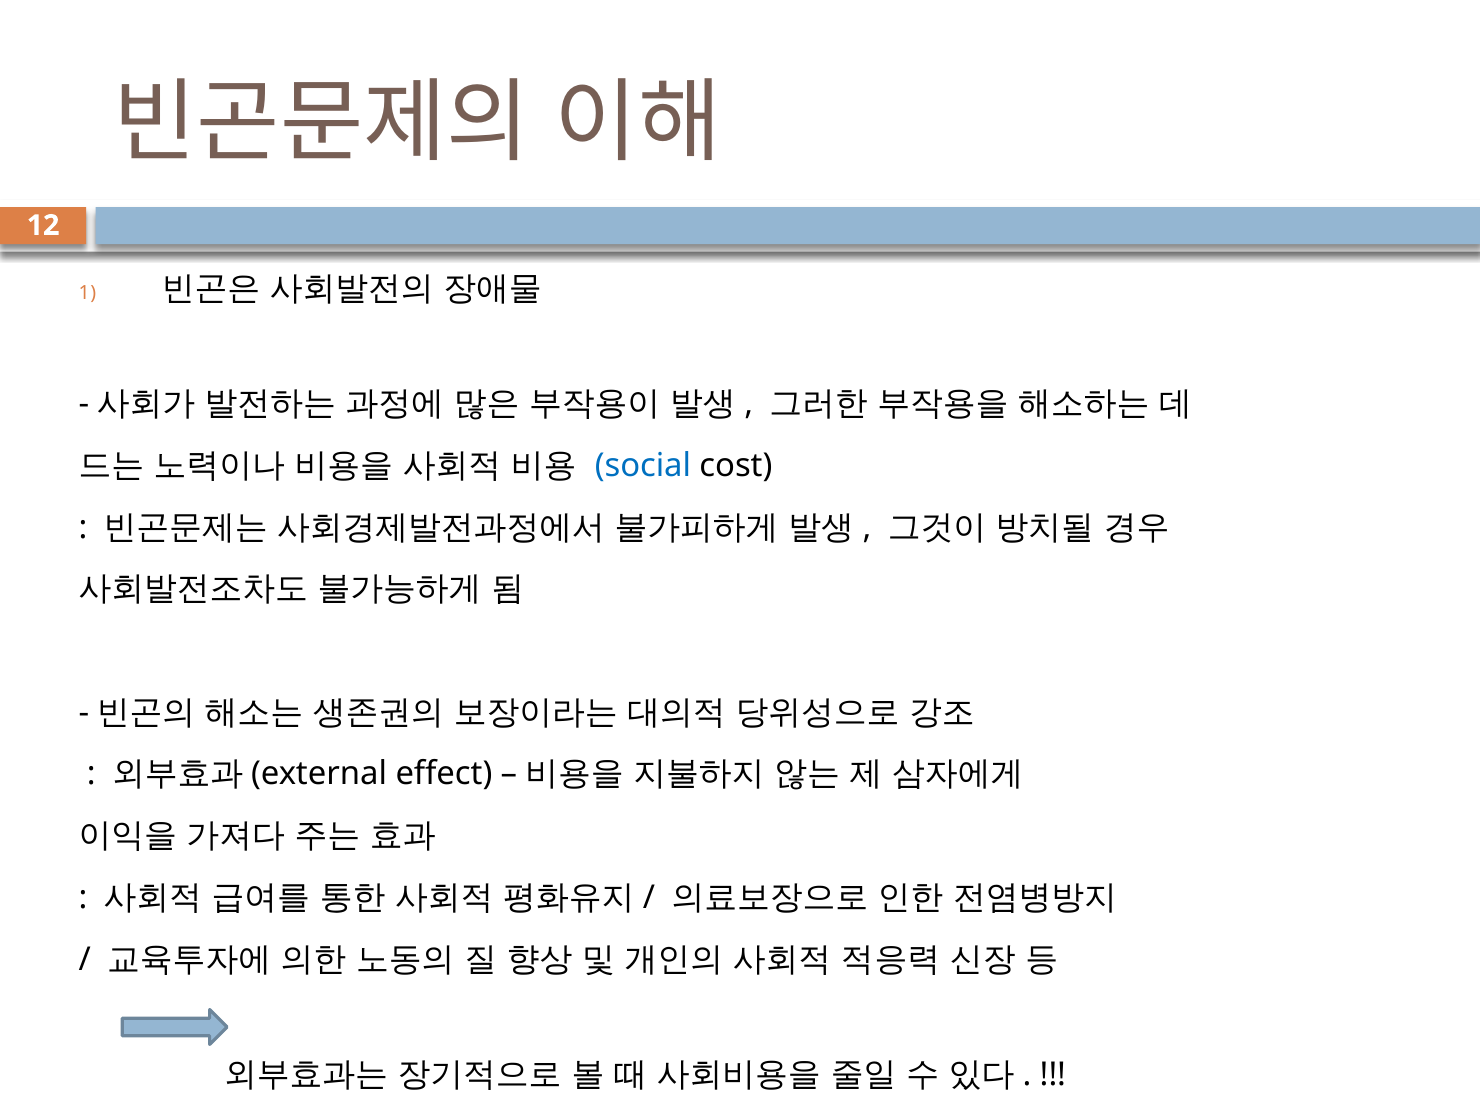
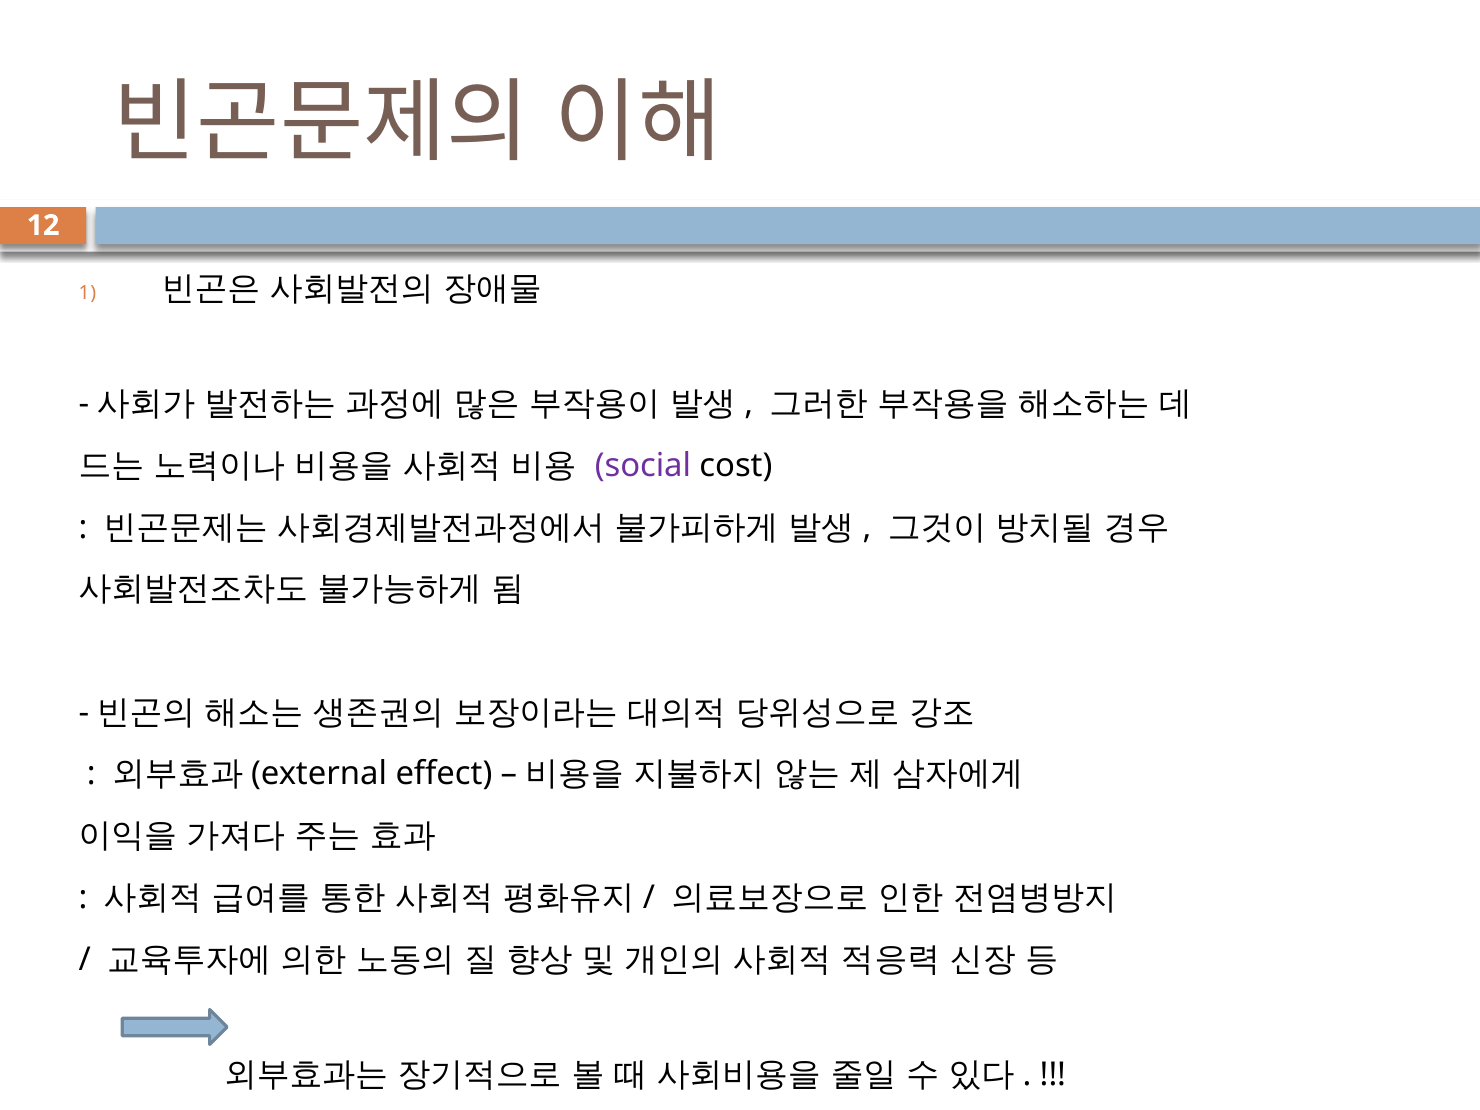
social colour: blue -> purple
